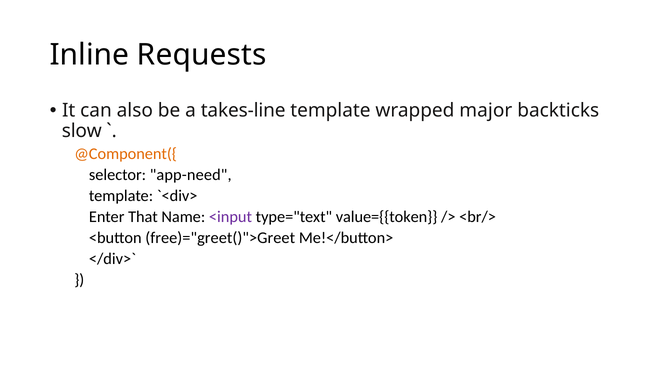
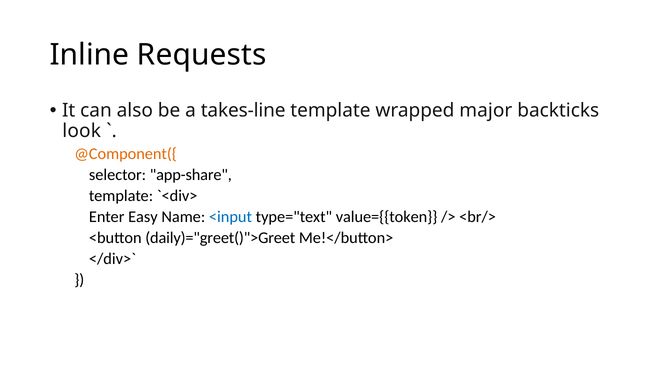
slow: slow -> look
app-need: app-need -> app-share
That: That -> Easy
<input colour: purple -> blue
free)="greet()">Greet: free)="greet()">Greet -> daily)="greet()">Greet
